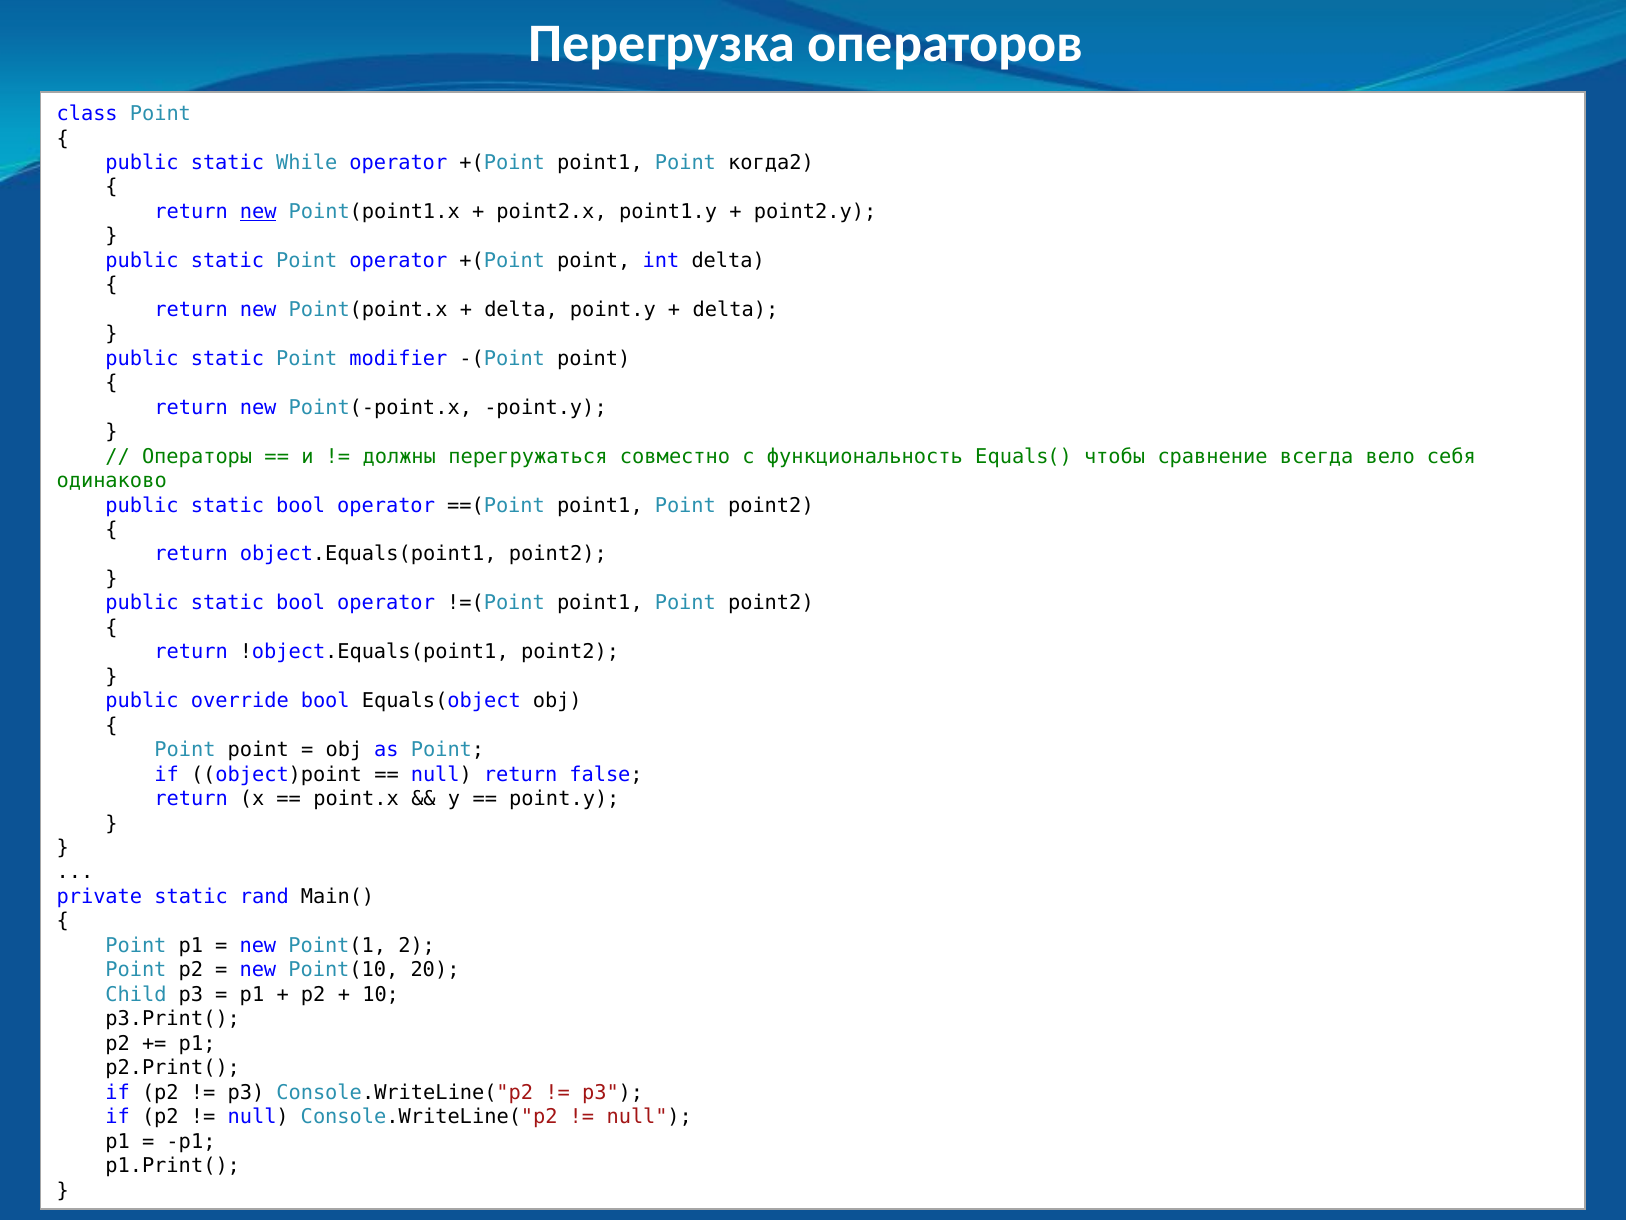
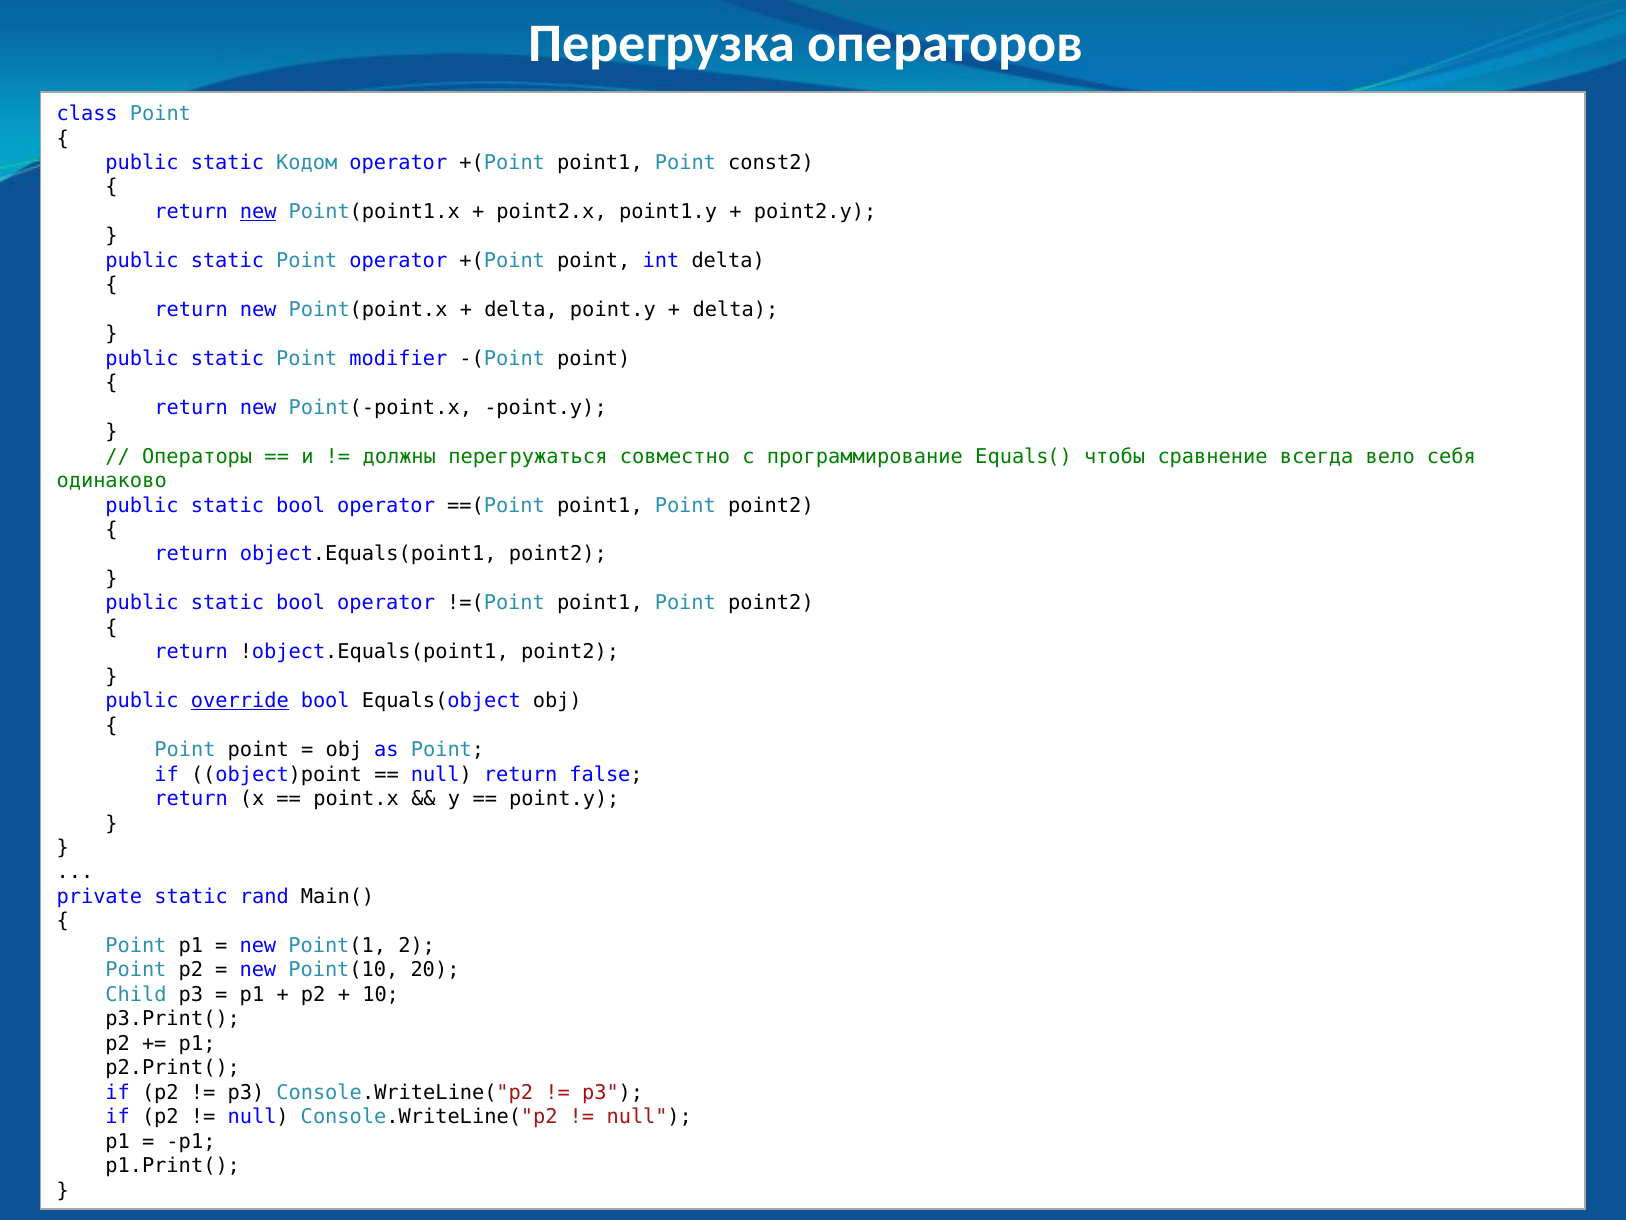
While: While -> Кодом
когда2: когда2 -> const2
функциональность: функциональность -> программирование
override underline: none -> present
